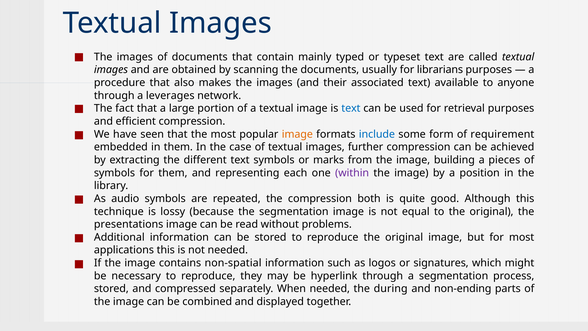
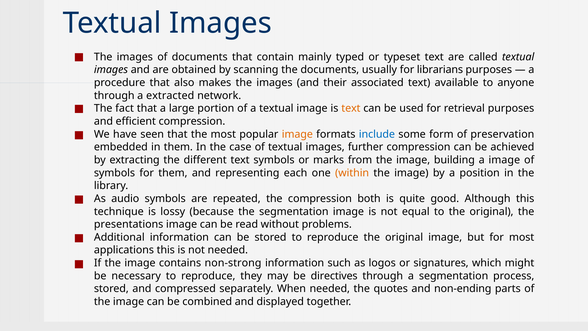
leverages: leverages -> extracted
text at (351, 108) colour: blue -> orange
requirement: requirement -> preservation
a pieces: pieces -> image
within colour: purple -> orange
non-spatial: non-spatial -> non-strong
hyperlink: hyperlink -> directives
during: during -> quotes
